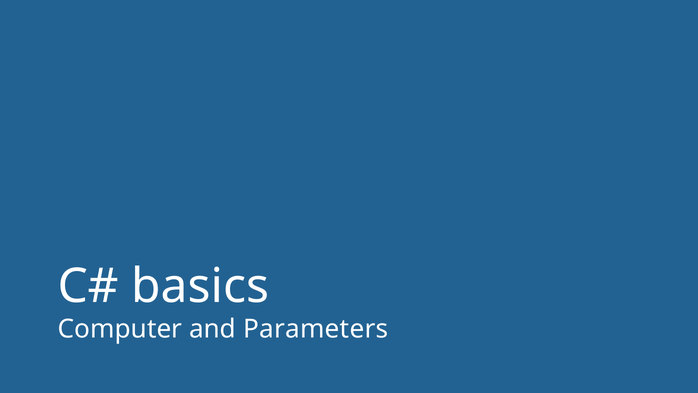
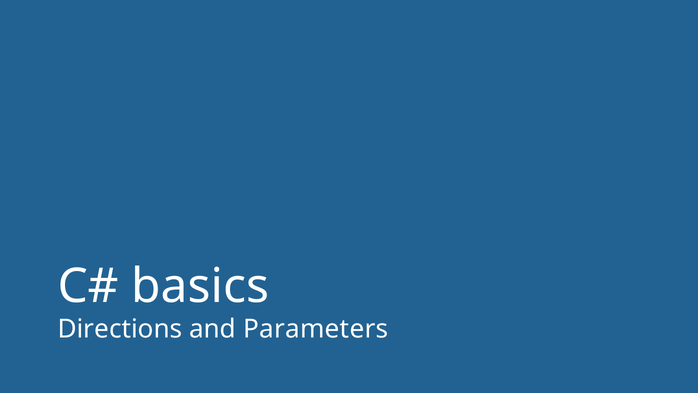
Computer: Computer -> Directions
